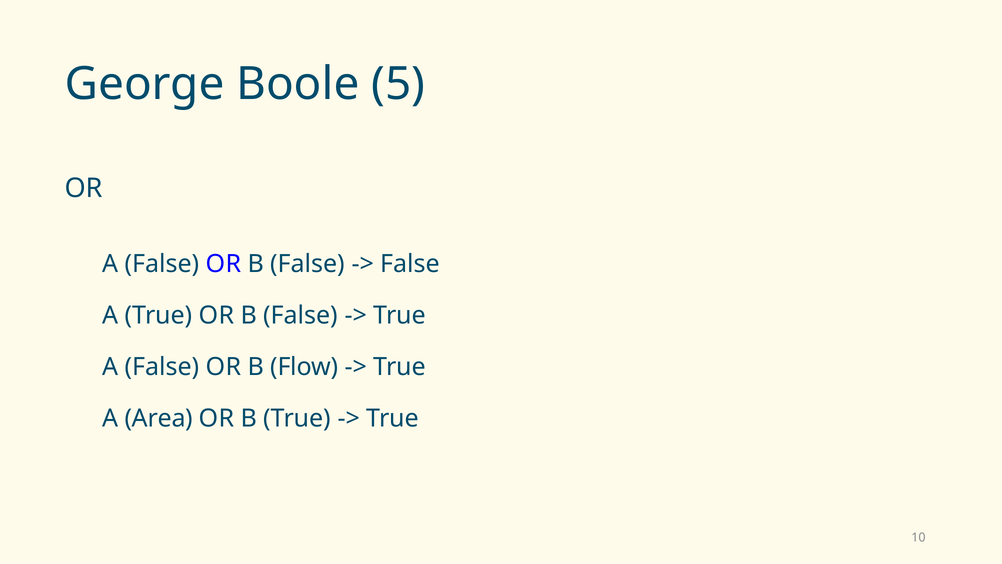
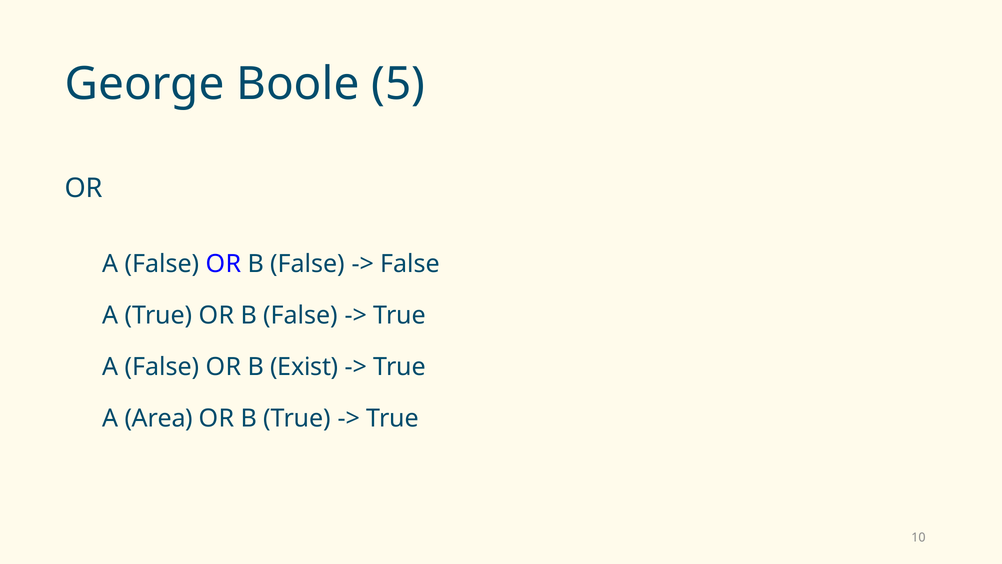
Flow: Flow -> Exist
